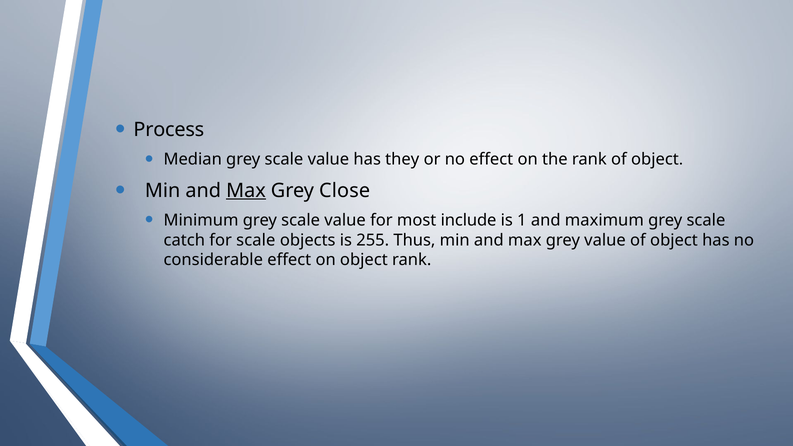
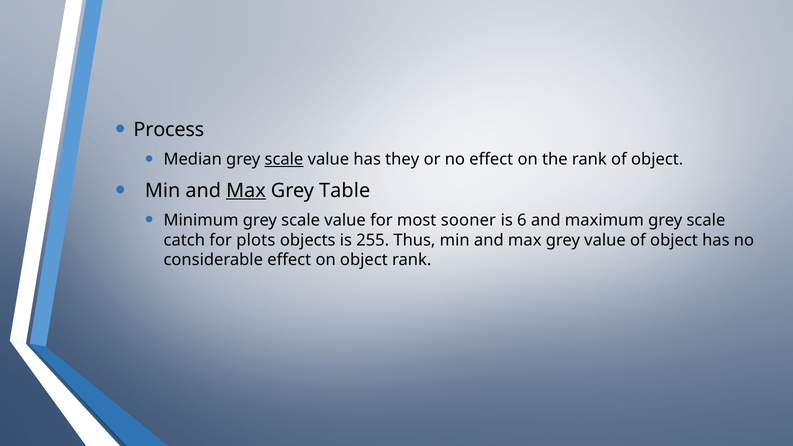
scale at (284, 160) underline: none -> present
Close: Close -> Table
include: include -> sooner
1: 1 -> 6
for scale: scale -> plots
